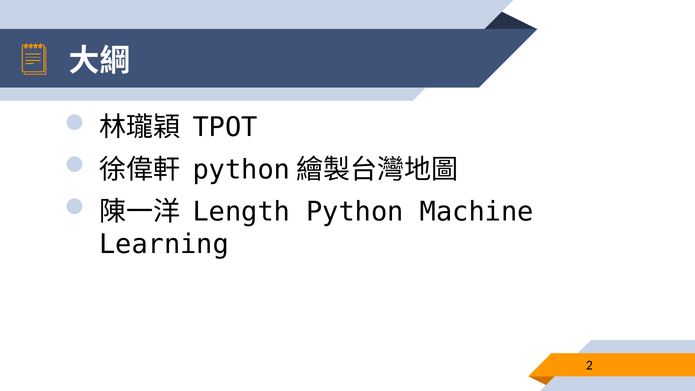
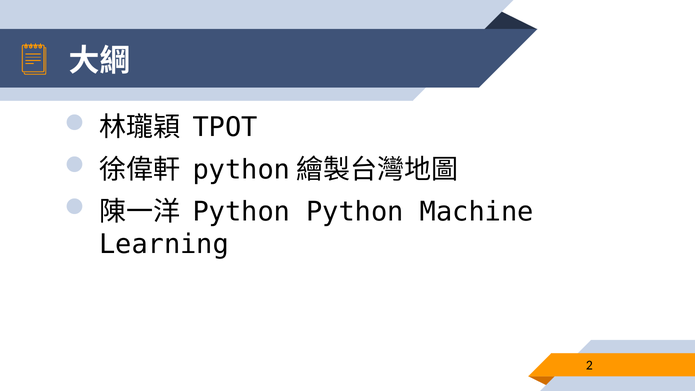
Length at (241, 212): Length -> Python
